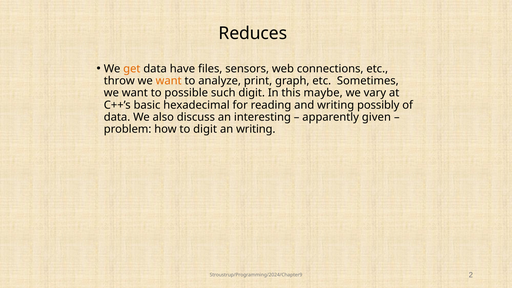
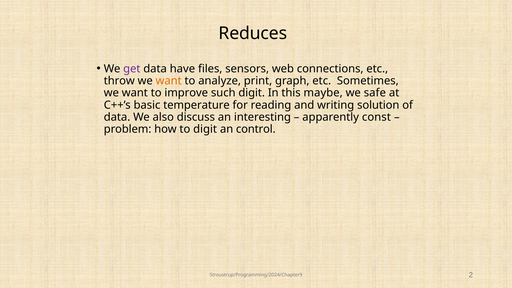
get colour: orange -> purple
possible: possible -> improve
vary: vary -> safe
hexadecimal: hexadecimal -> temperature
possibly: possibly -> solution
given: given -> const
an writing: writing -> control
